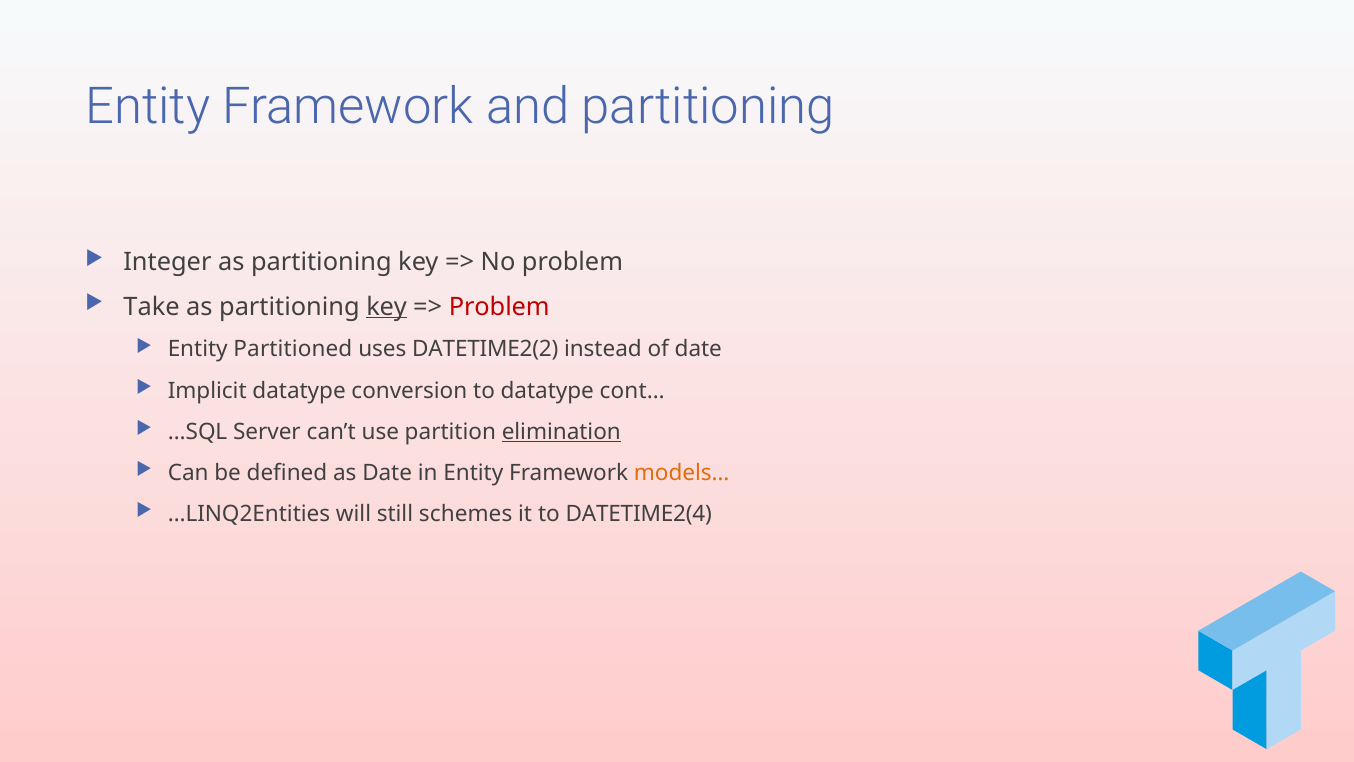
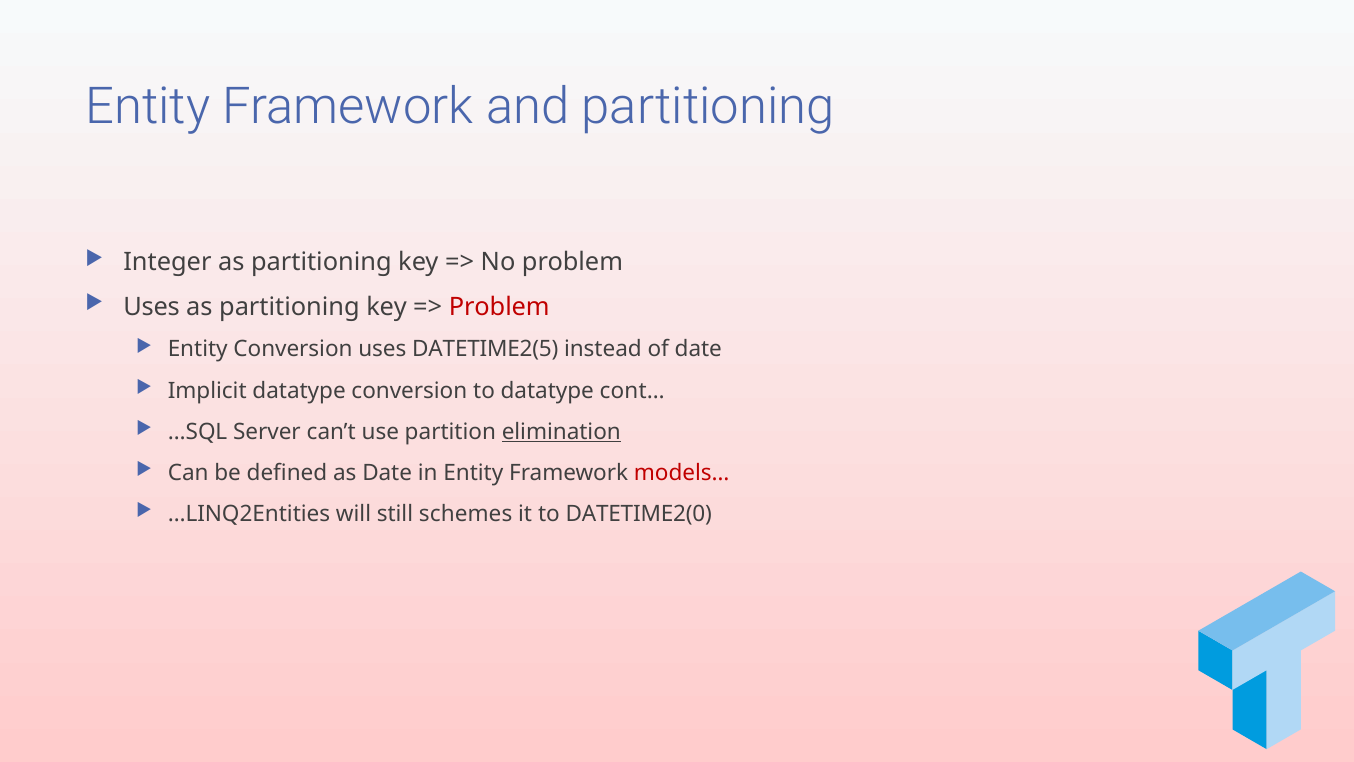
Take at (152, 307): Take -> Uses
key at (387, 307) underline: present -> none
Entity Partitioned: Partitioned -> Conversion
DATETIME2(2: DATETIME2(2 -> DATETIME2(5
models… colour: orange -> red
DATETIME2(4: DATETIME2(4 -> DATETIME2(0
